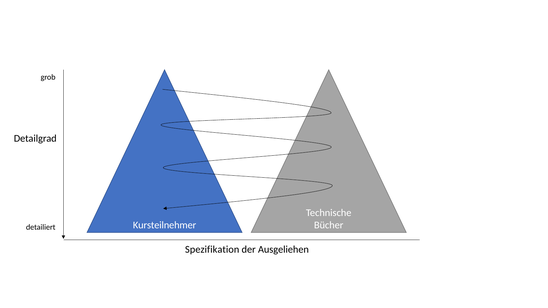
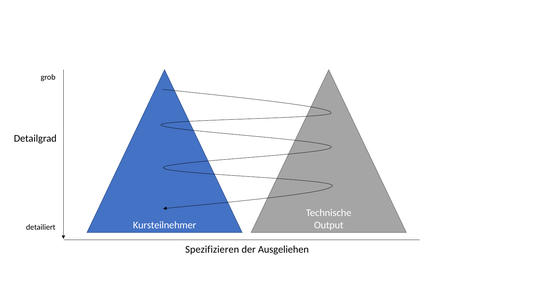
Bücher: Bücher -> Output
Spezifikation: Spezifikation -> Spezifizieren
